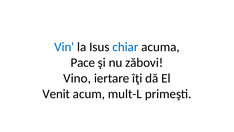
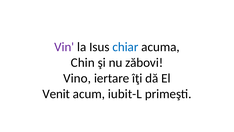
Vin colour: blue -> purple
Pace: Pace -> Chin
mult-L: mult-L -> iubit-L
